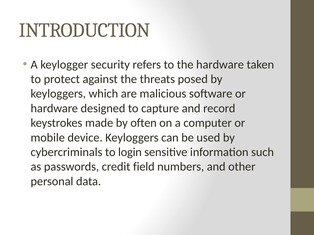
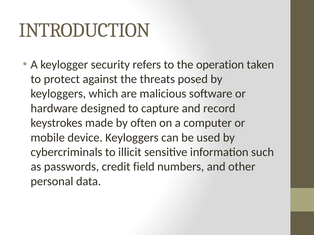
the hardware: hardware -> operation
login: login -> illicit
